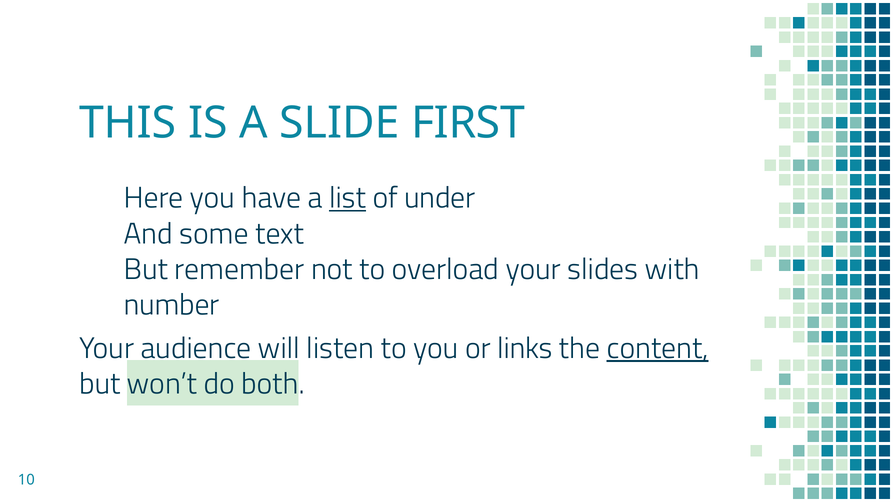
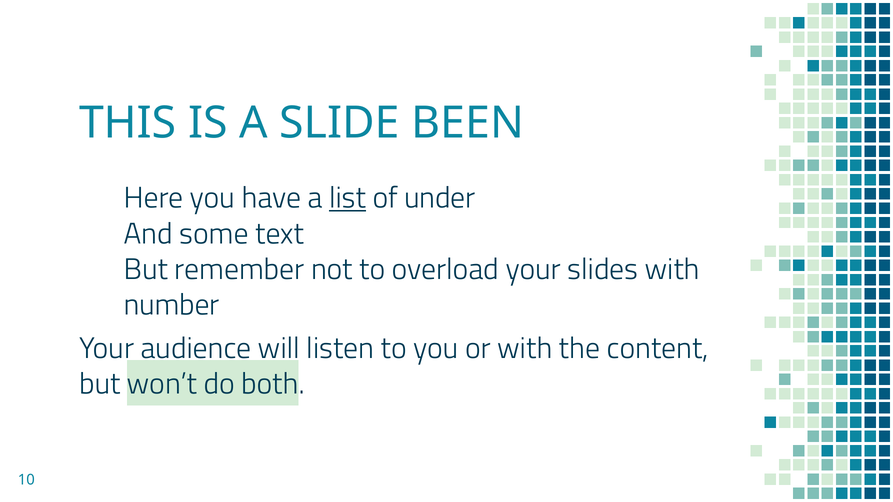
FIRST: FIRST -> BEEN
or links: links -> with
content underline: present -> none
